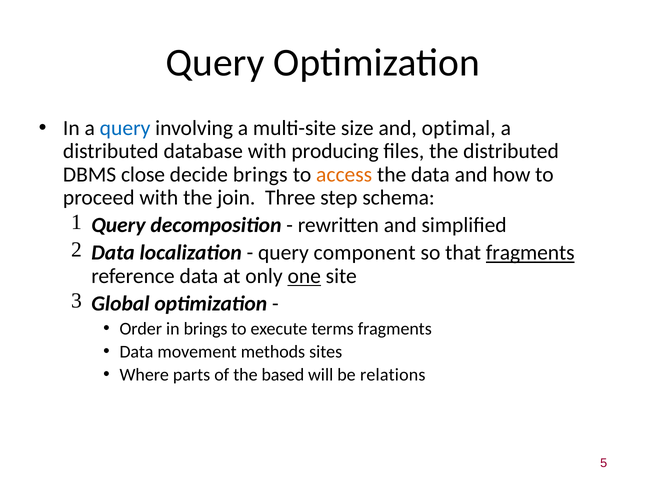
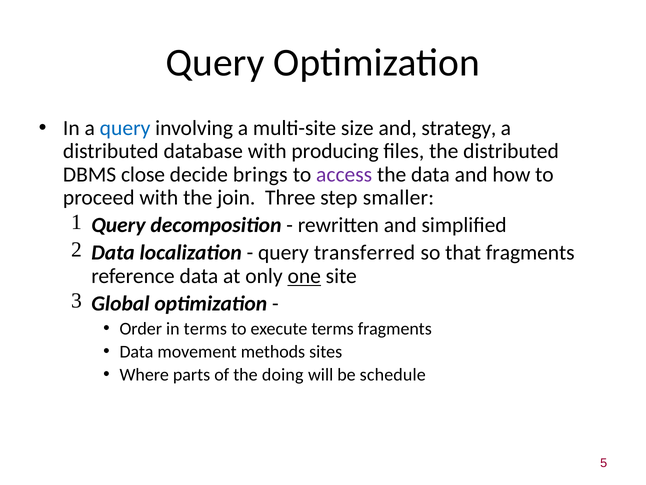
optimal: optimal -> strategy
access colour: orange -> purple
schema: schema -> smaller
component: component -> transferred
fragments at (530, 253) underline: present -> none
in brings: brings -> terms
based: based -> doing
relations: relations -> schedule
